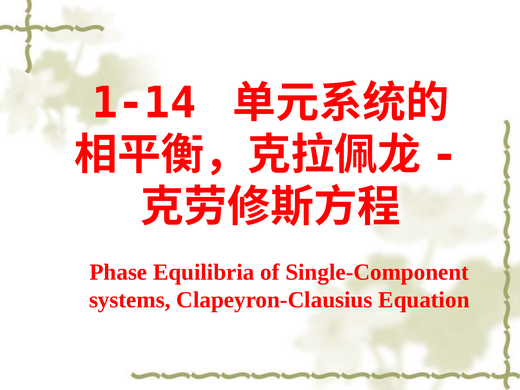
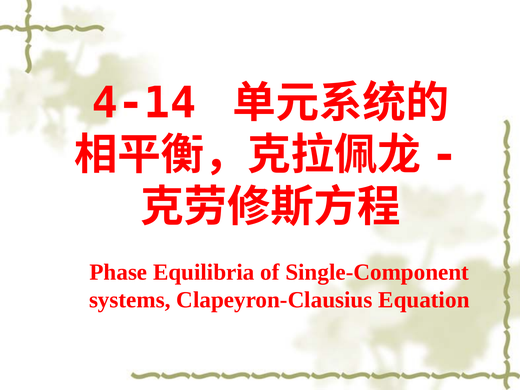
1-14: 1-14 -> 4-14
